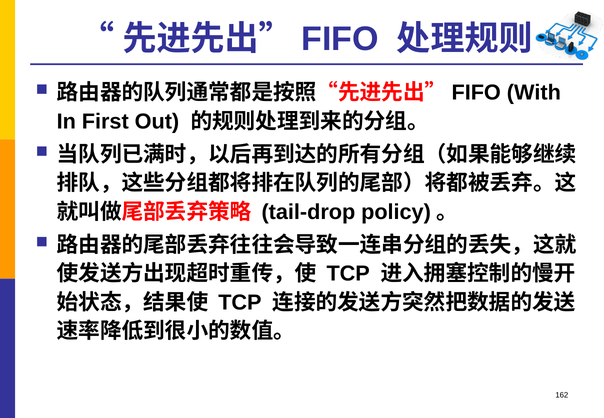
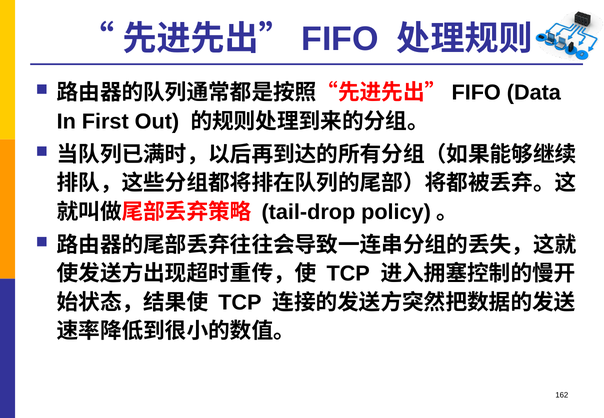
With: With -> Data
